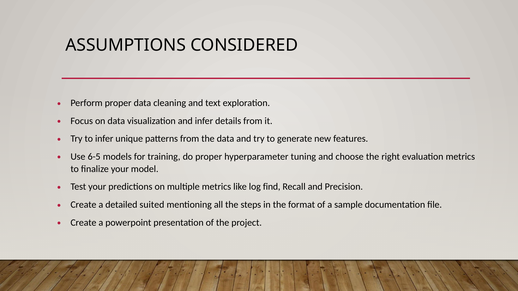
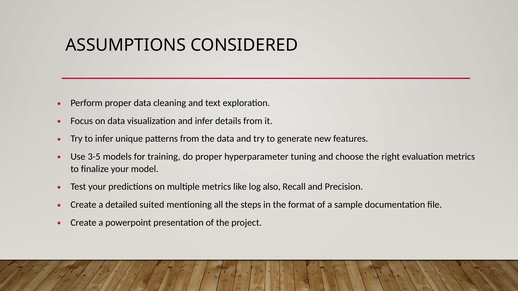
6-5: 6-5 -> 3-5
find: find -> also
